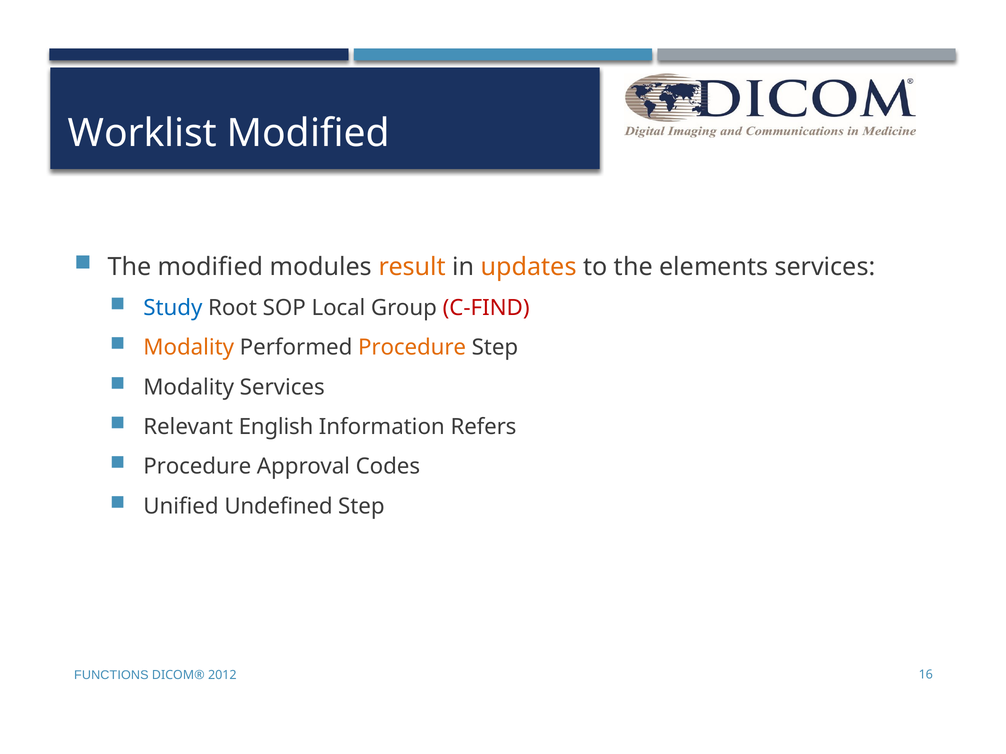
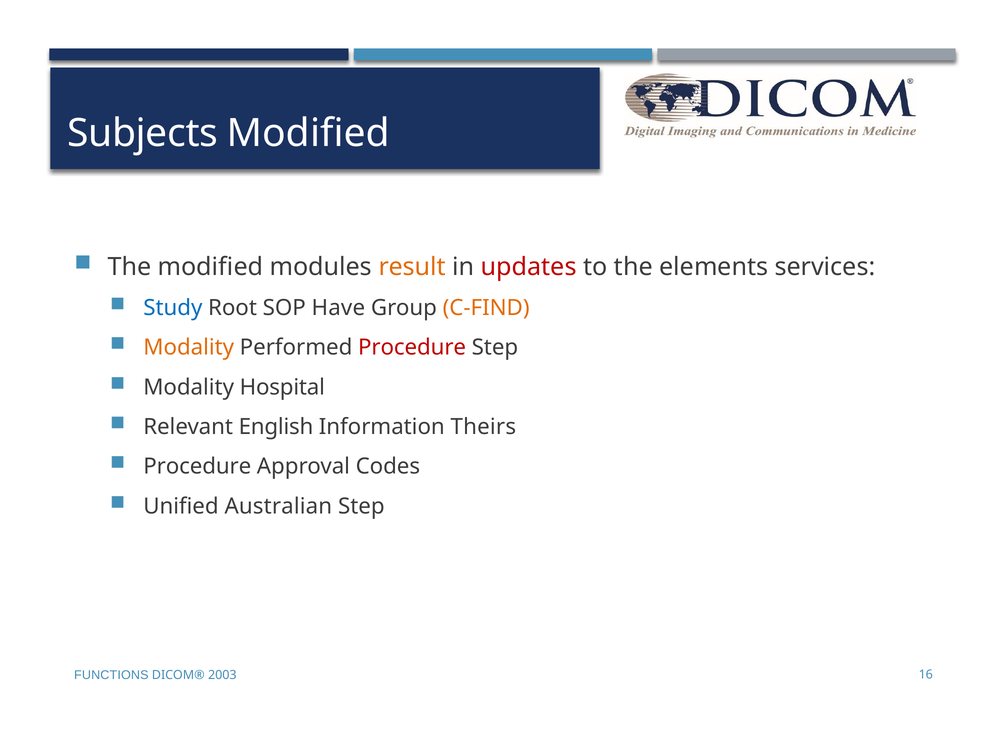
Worklist: Worklist -> Subjects
updates colour: orange -> red
Local: Local -> Have
C-FIND colour: red -> orange
Procedure at (412, 348) colour: orange -> red
Modality Services: Services -> Hospital
Refers: Refers -> Theirs
Undefined: Undefined -> Australian
2012: 2012 -> 2003
